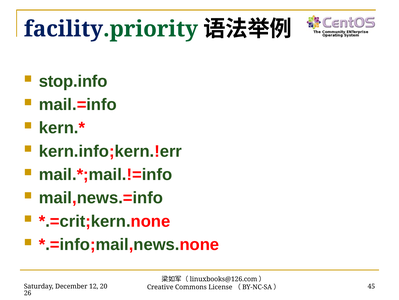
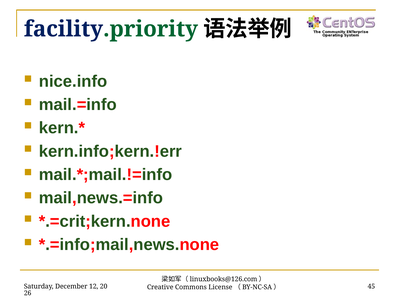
stop.info: stop.info -> nice.info
